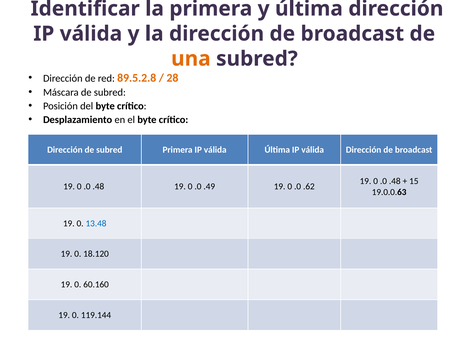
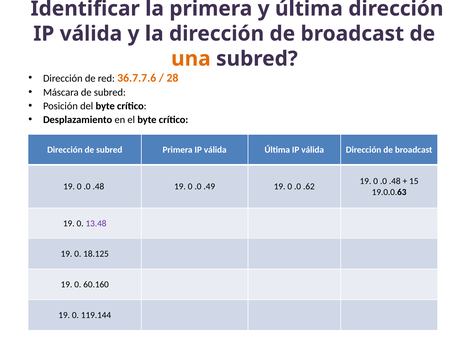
89.5.2.8: 89.5.2.8 -> 36.7.7.6
13.48 colour: blue -> purple
18.120: 18.120 -> 18.125
